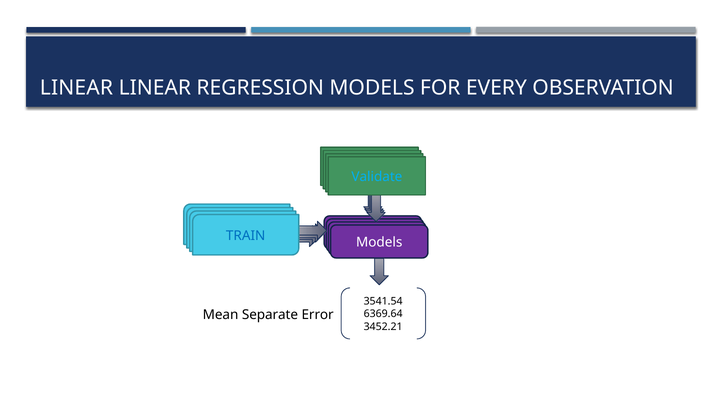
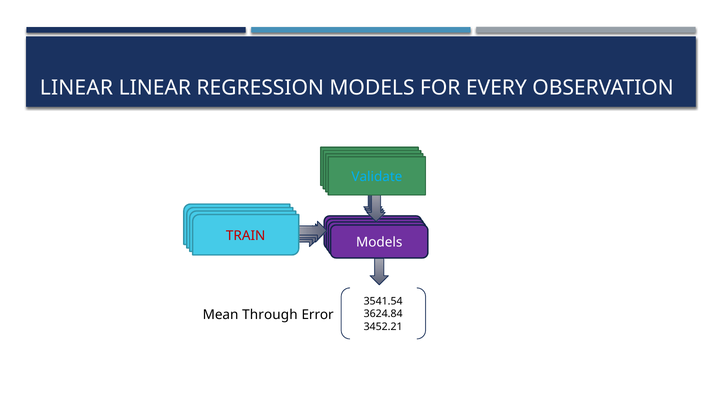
TRAIN colour: blue -> red
6369.64: 6369.64 -> 3624.84
Separate: Separate -> Through
